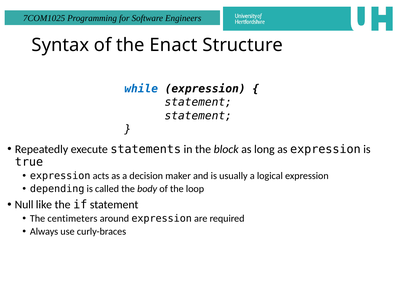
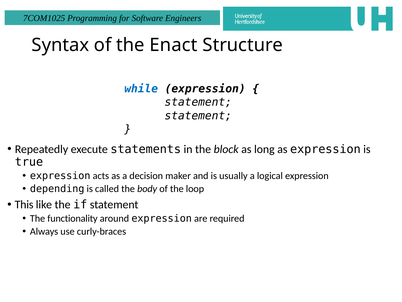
Null: Null -> This
centimeters: centimeters -> functionality
